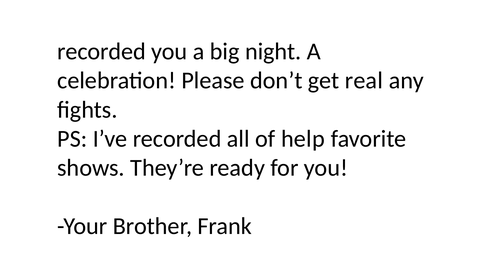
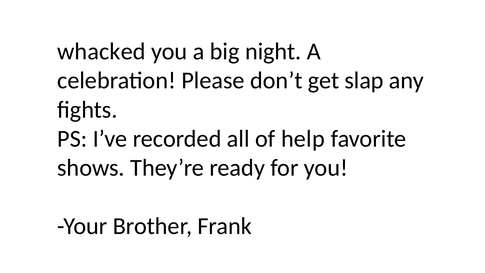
recorded at (101, 51): recorded -> whacked
real: real -> slap
